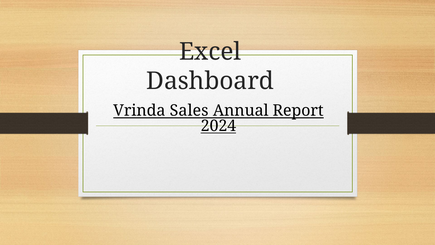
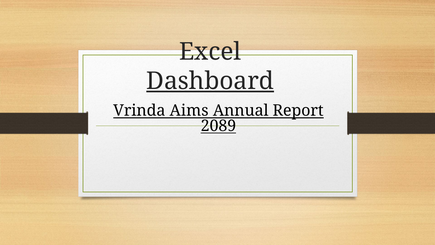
Dashboard underline: none -> present
Sales: Sales -> Aims
2024: 2024 -> 2089
